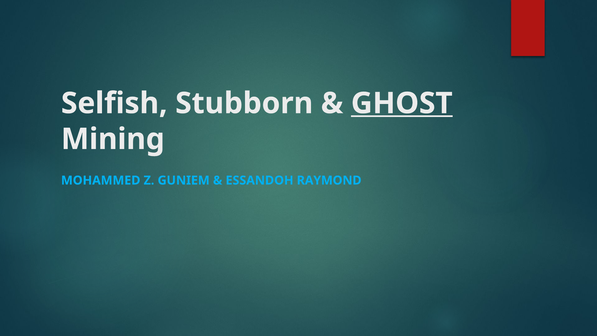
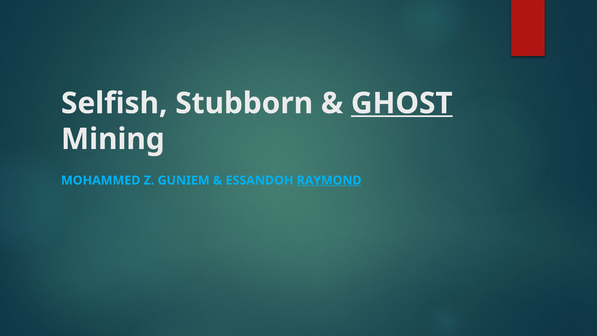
RAYMOND underline: none -> present
